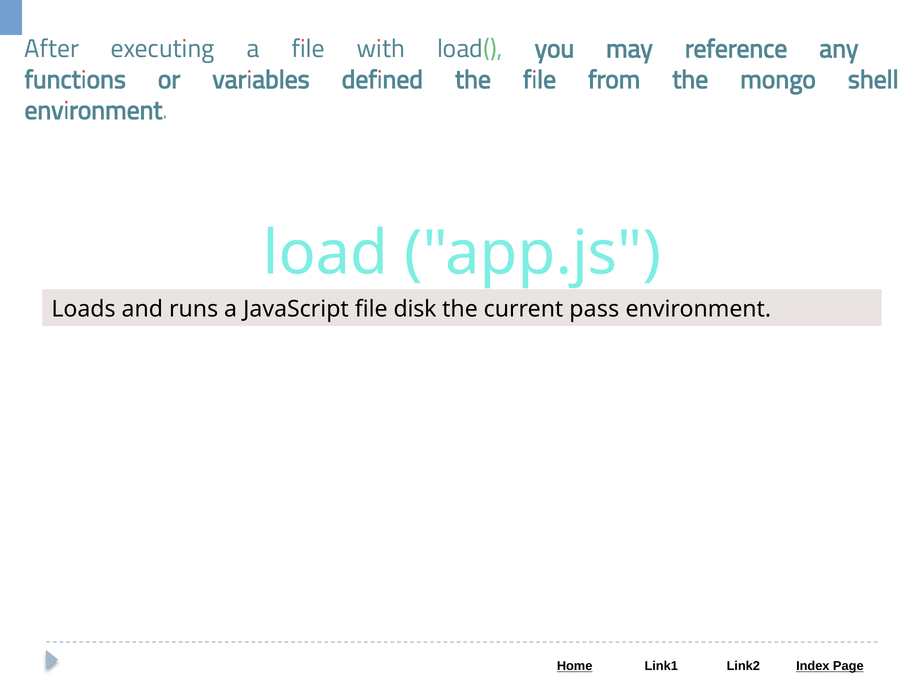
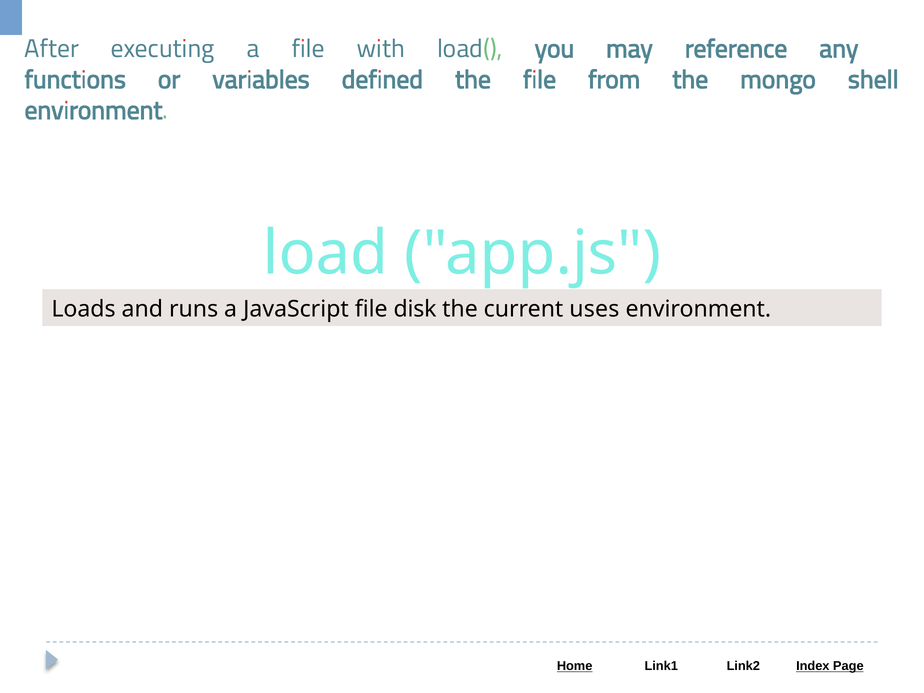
pass: pass -> uses
